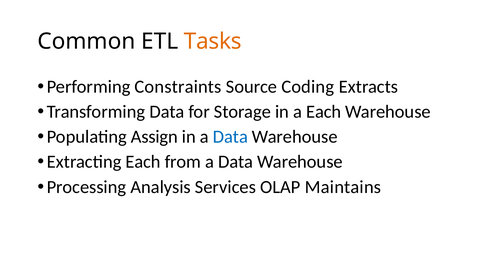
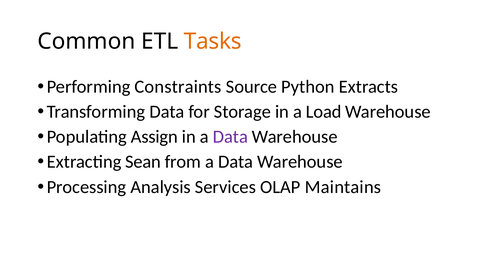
Coding: Coding -> Python
a Each: Each -> Load
Data at (230, 137) colour: blue -> purple
Extracting Each: Each -> Sean
